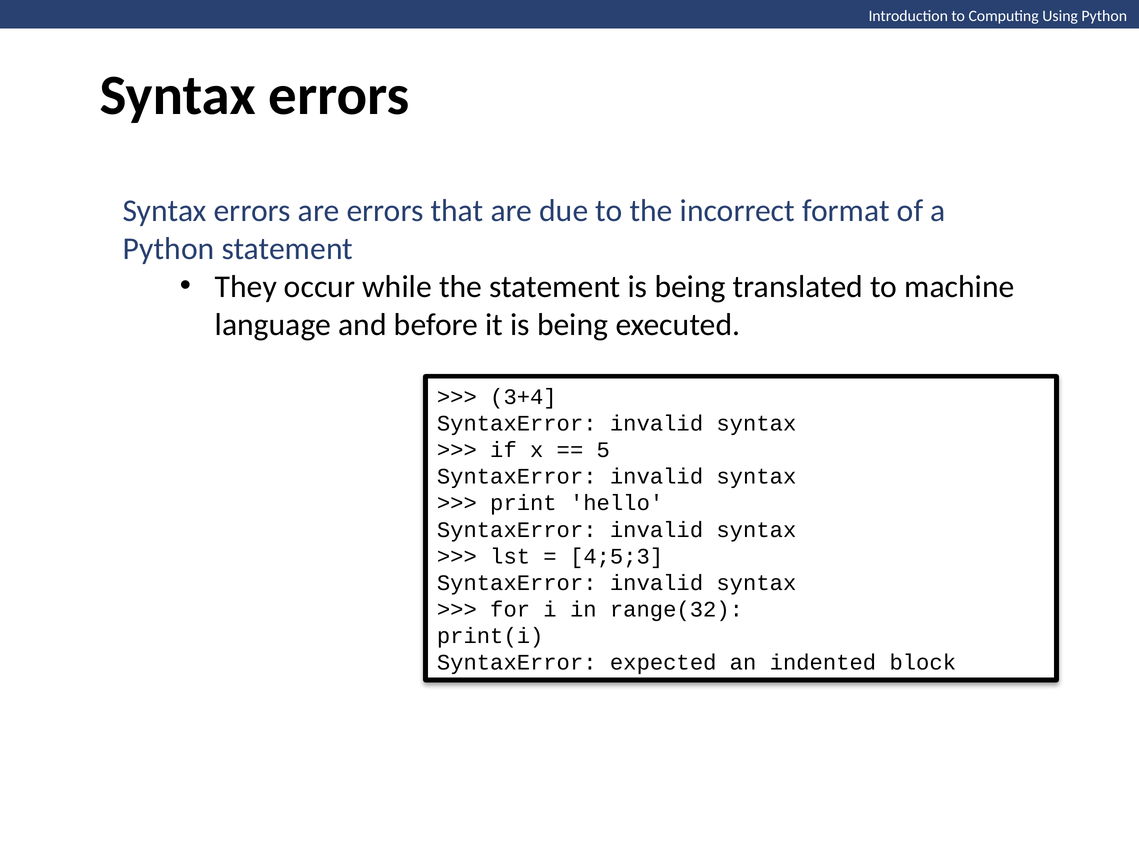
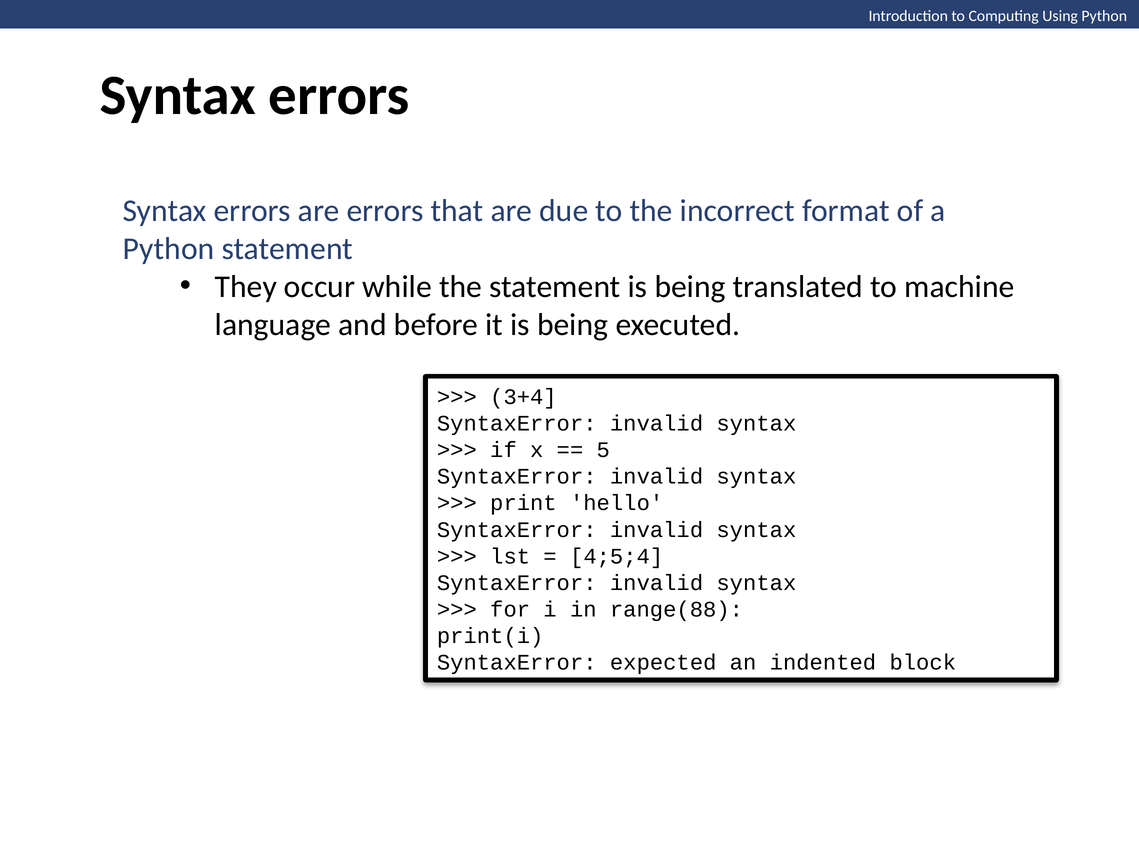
4;5;3: 4;5;3 -> 4;5;4
range(32: range(32 -> range(88
